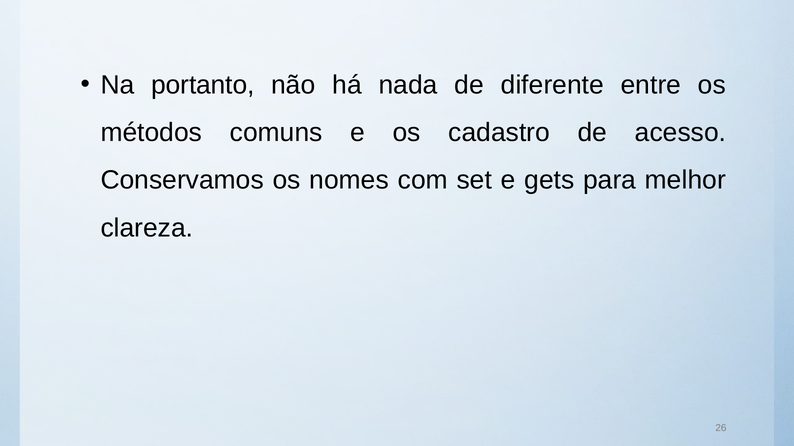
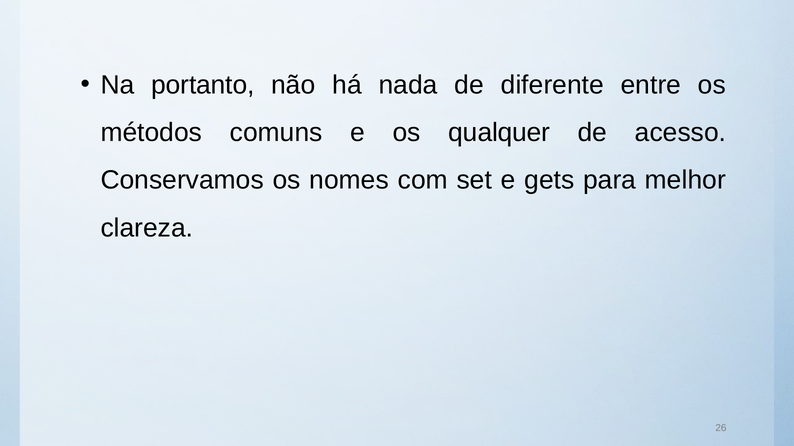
cadastro: cadastro -> qualquer
